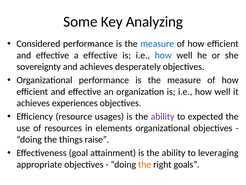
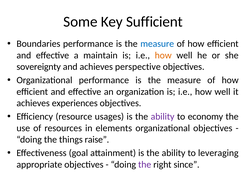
Analyzing: Analyzing -> Sufficient
Considered: Considered -> Boundaries
a effective: effective -> maintain
how at (163, 55) colour: blue -> orange
desperately: desperately -> perspective
expected: expected -> economy
the at (145, 164) colour: orange -> purple
goals: goals -> since
